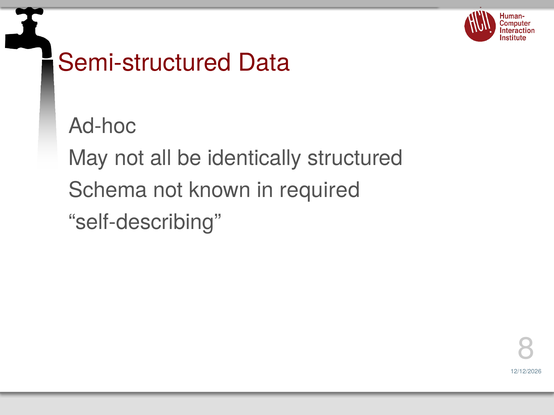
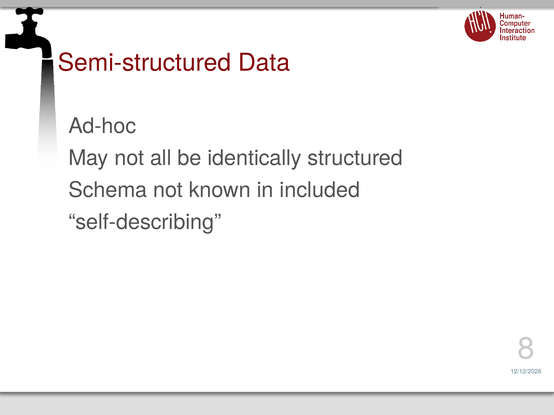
required: required -> included
